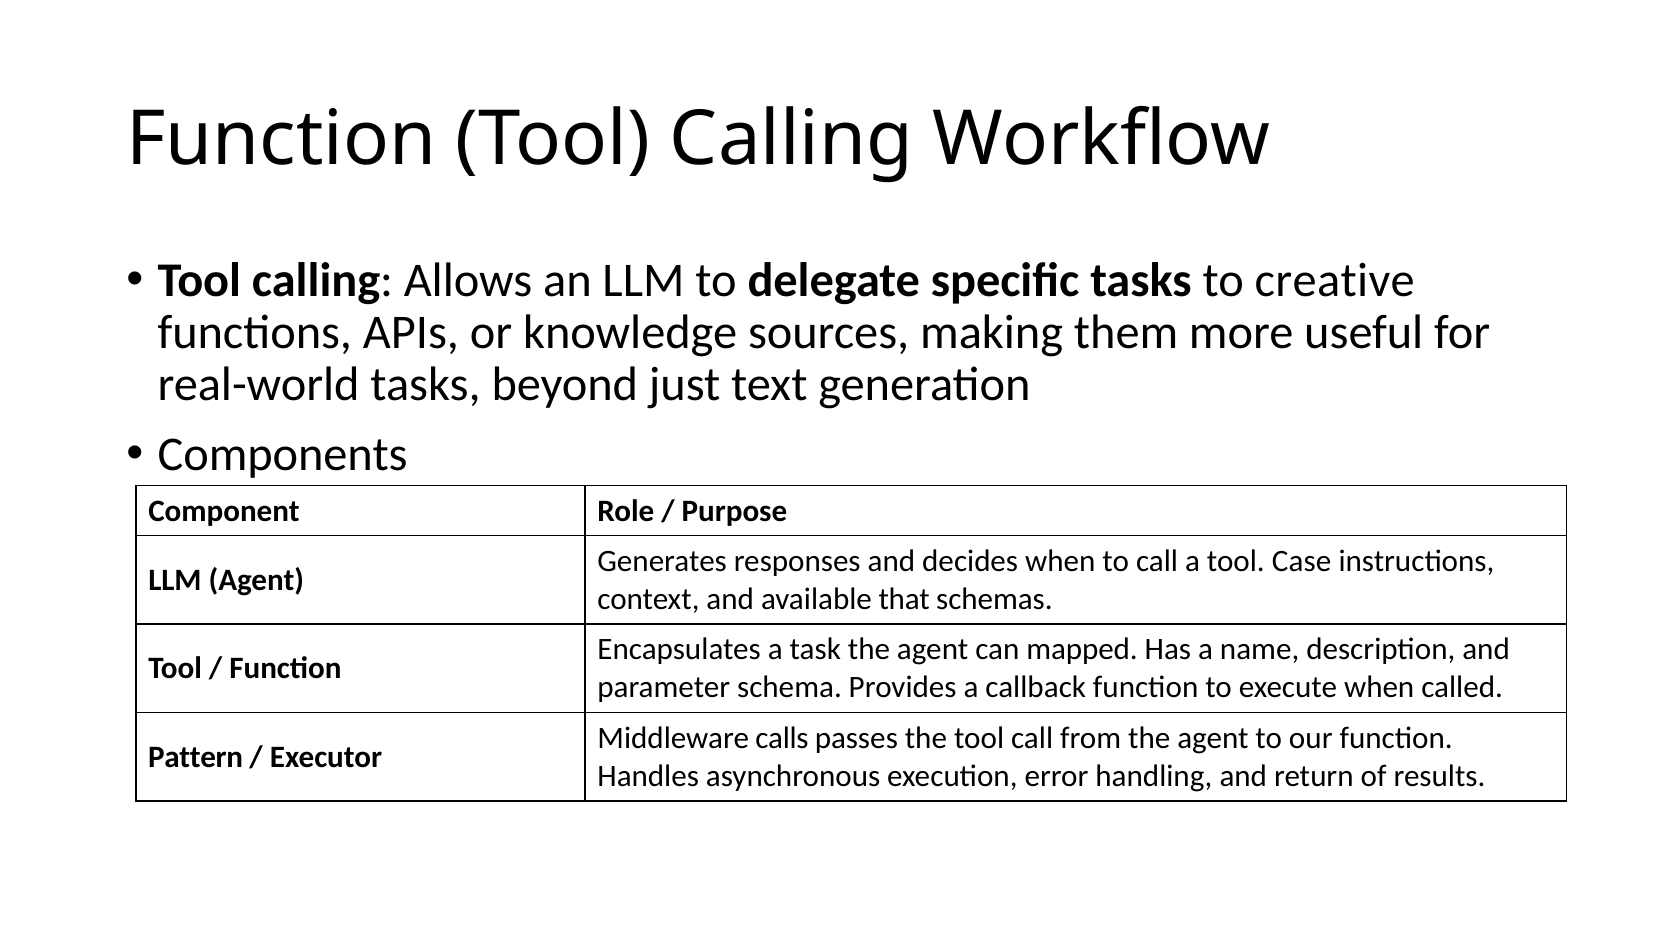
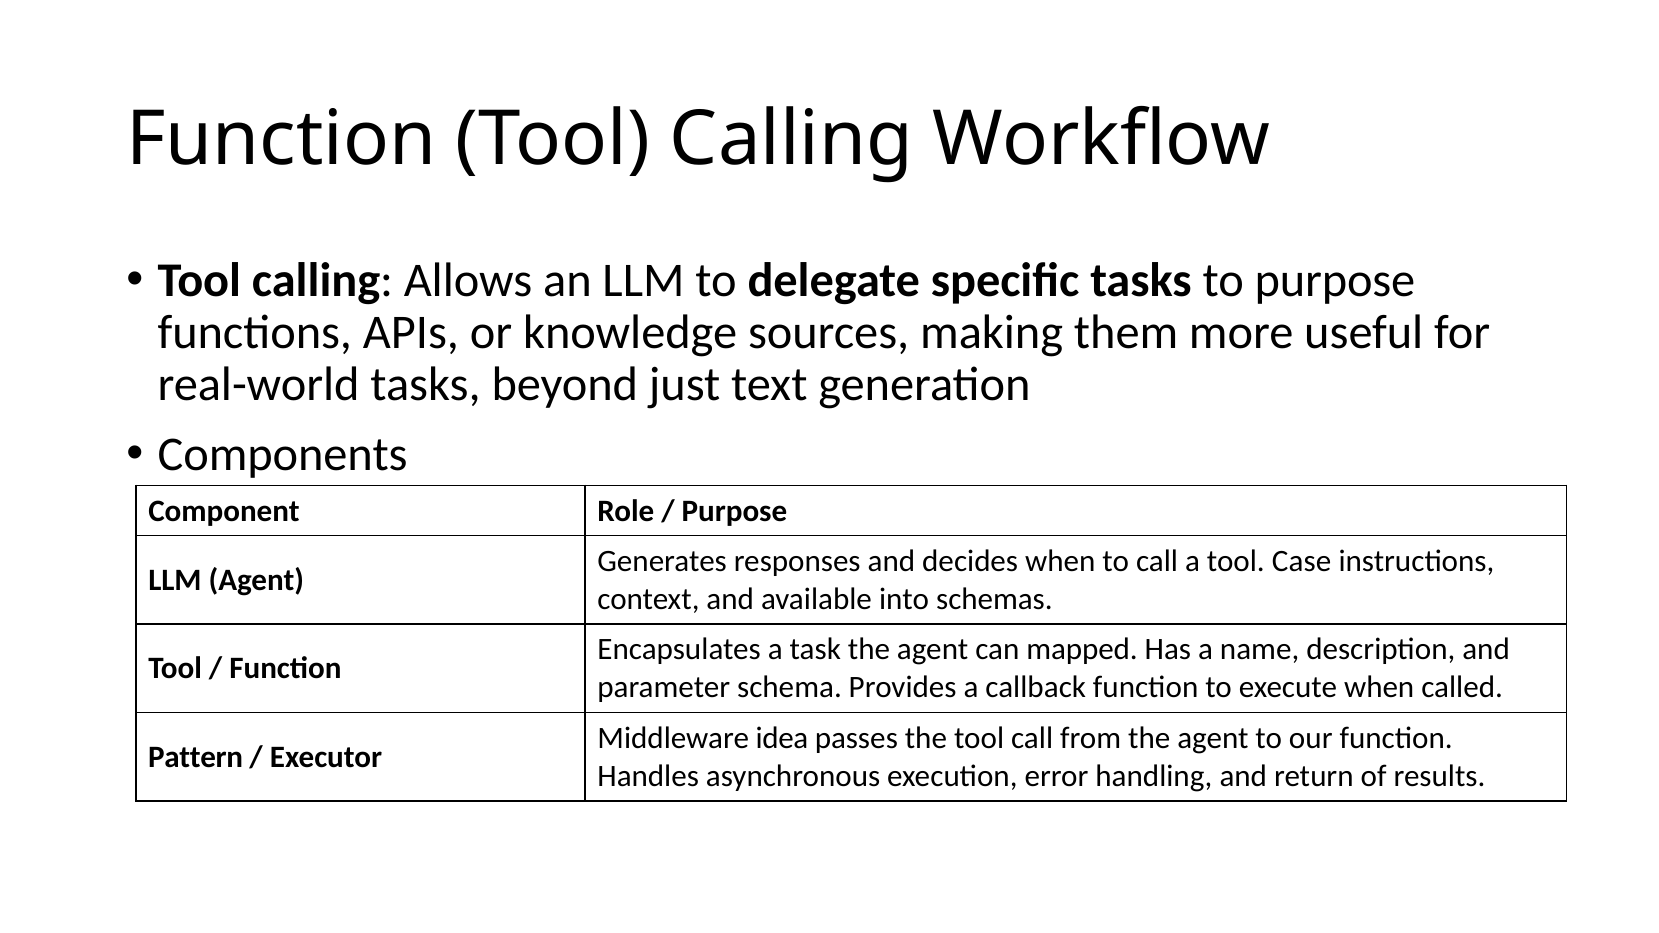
to creative: creative -> purpose
that: that -> into
calls: calls -> idea
